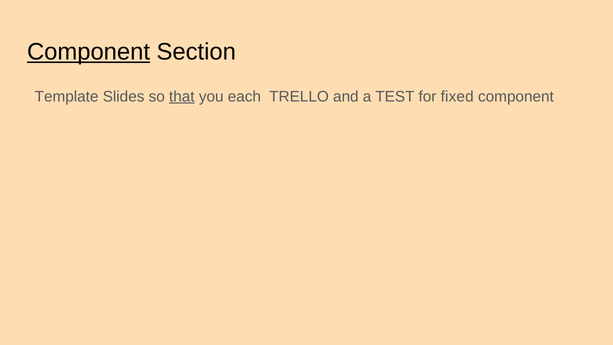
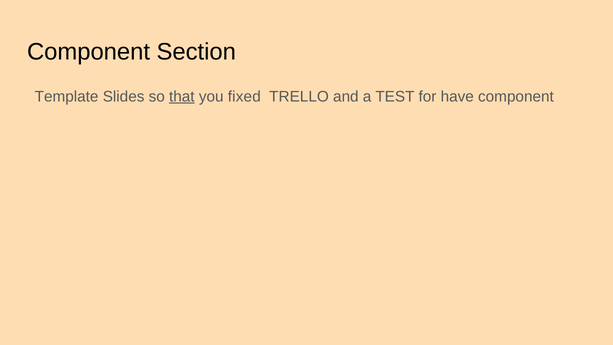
Component at (89, 52) underline: present -> none
each: each -> fixed
fixed: fixed -> have
